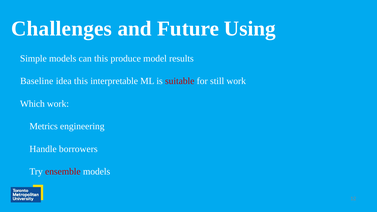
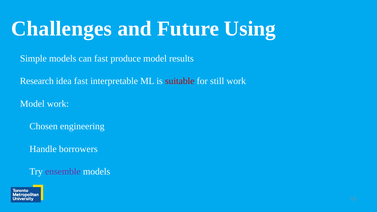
can this: this -> fast
Baseline: Baseline -> Research
idea this: this -> fast
Which at (32, 104): Which -> Model
Metrics: Metrics -> Chosen
ensemble colour: red -> purple
